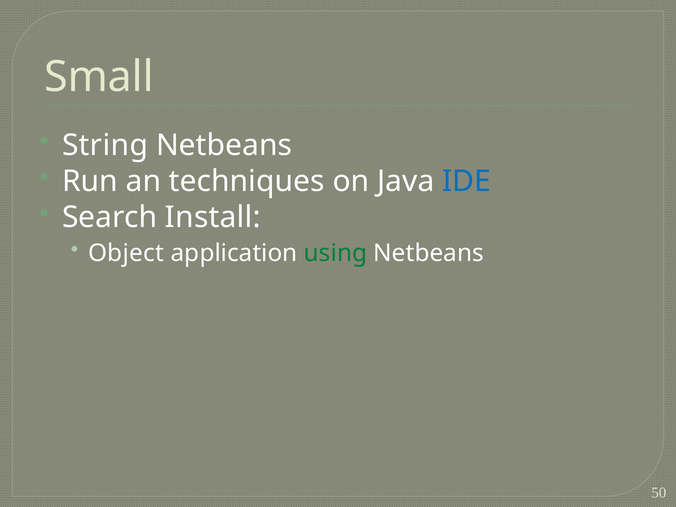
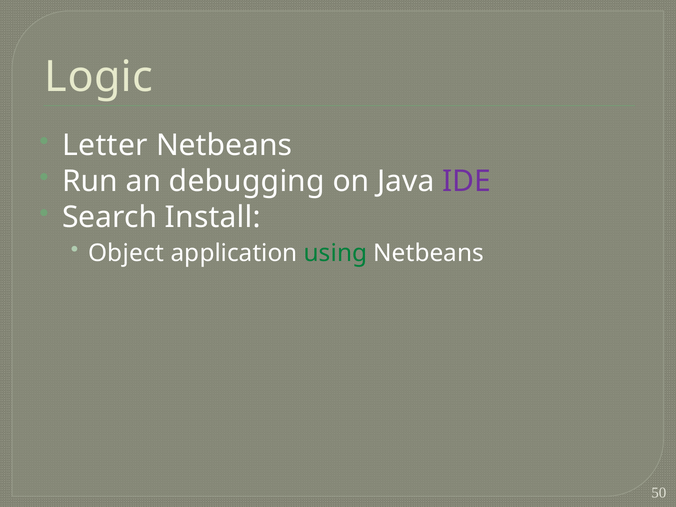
Small: Small -> Logic
String: String -> Letter
techniques: techniques -> debugging
IDE colour: blue -> purple
